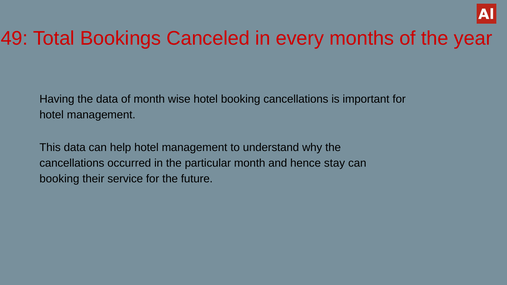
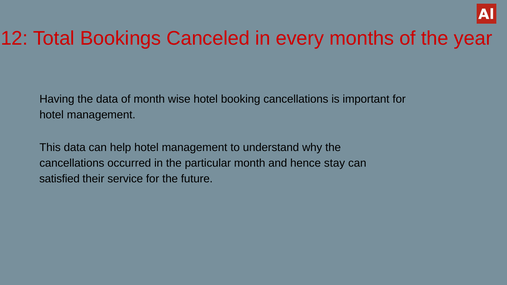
49: 49 -> 12
booking at (59, 179): booking -> satisfied
